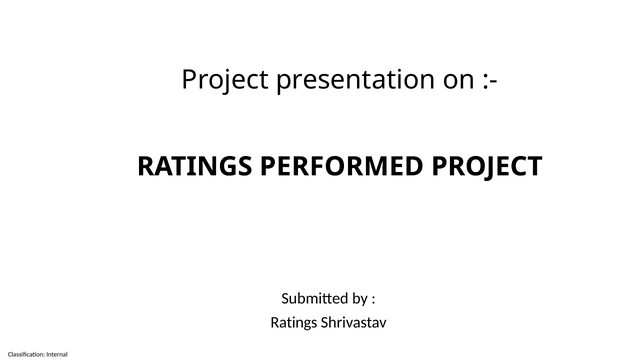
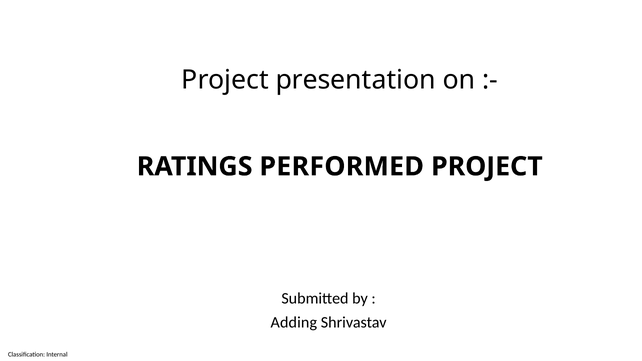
Ratings at (294, 323): Ratings -> Adding
